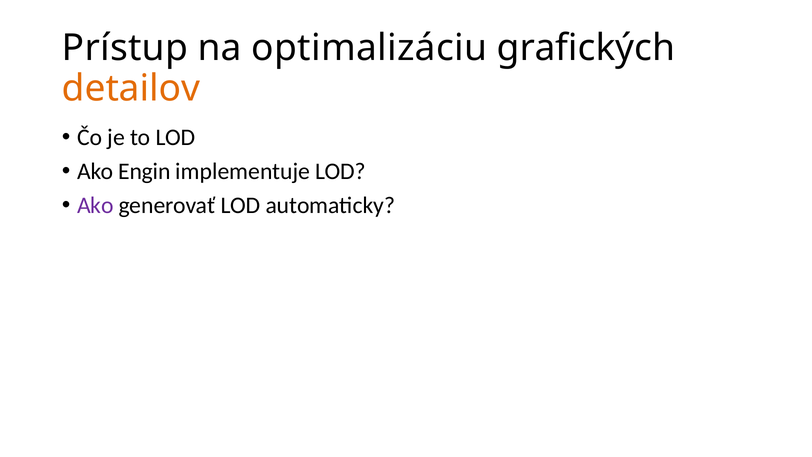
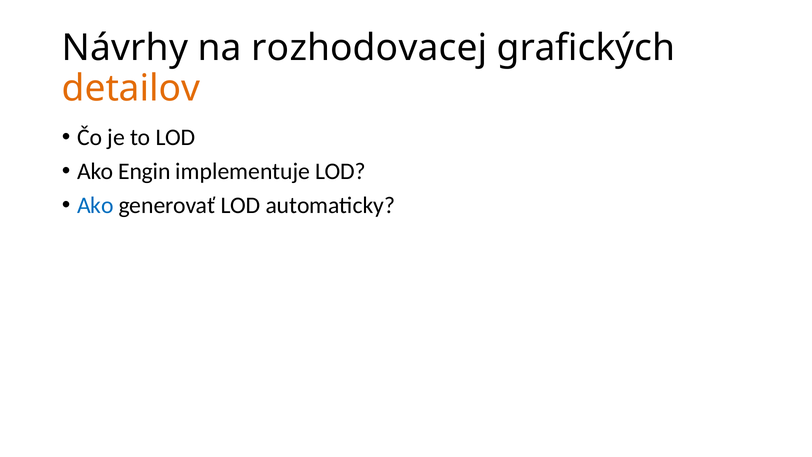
Prístup: Prístup -> Návrhy
optimalizáciu: optimalizáciu -> rozhodovacej
Ako at (95, 205) colour: purple -> blue
